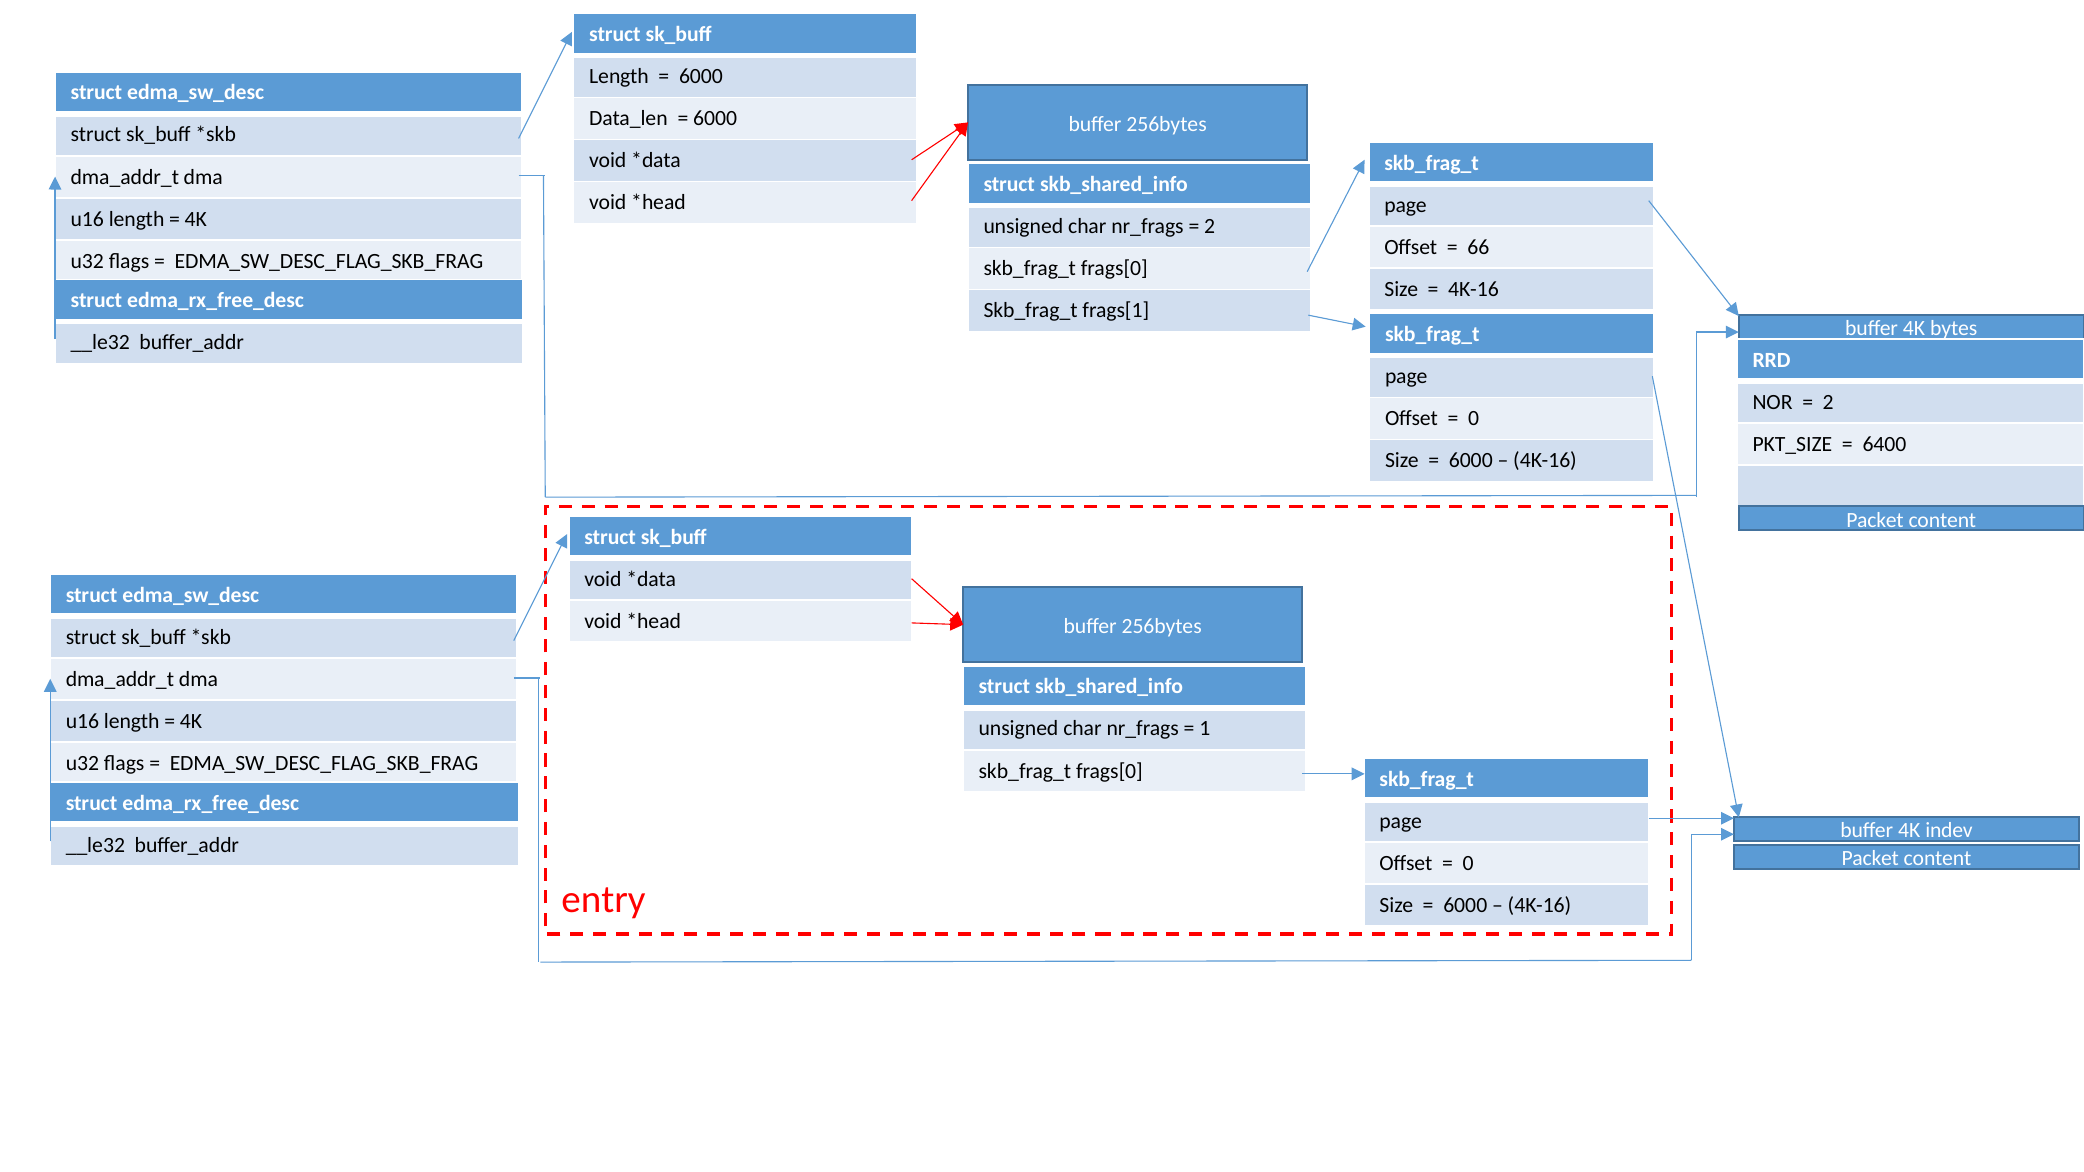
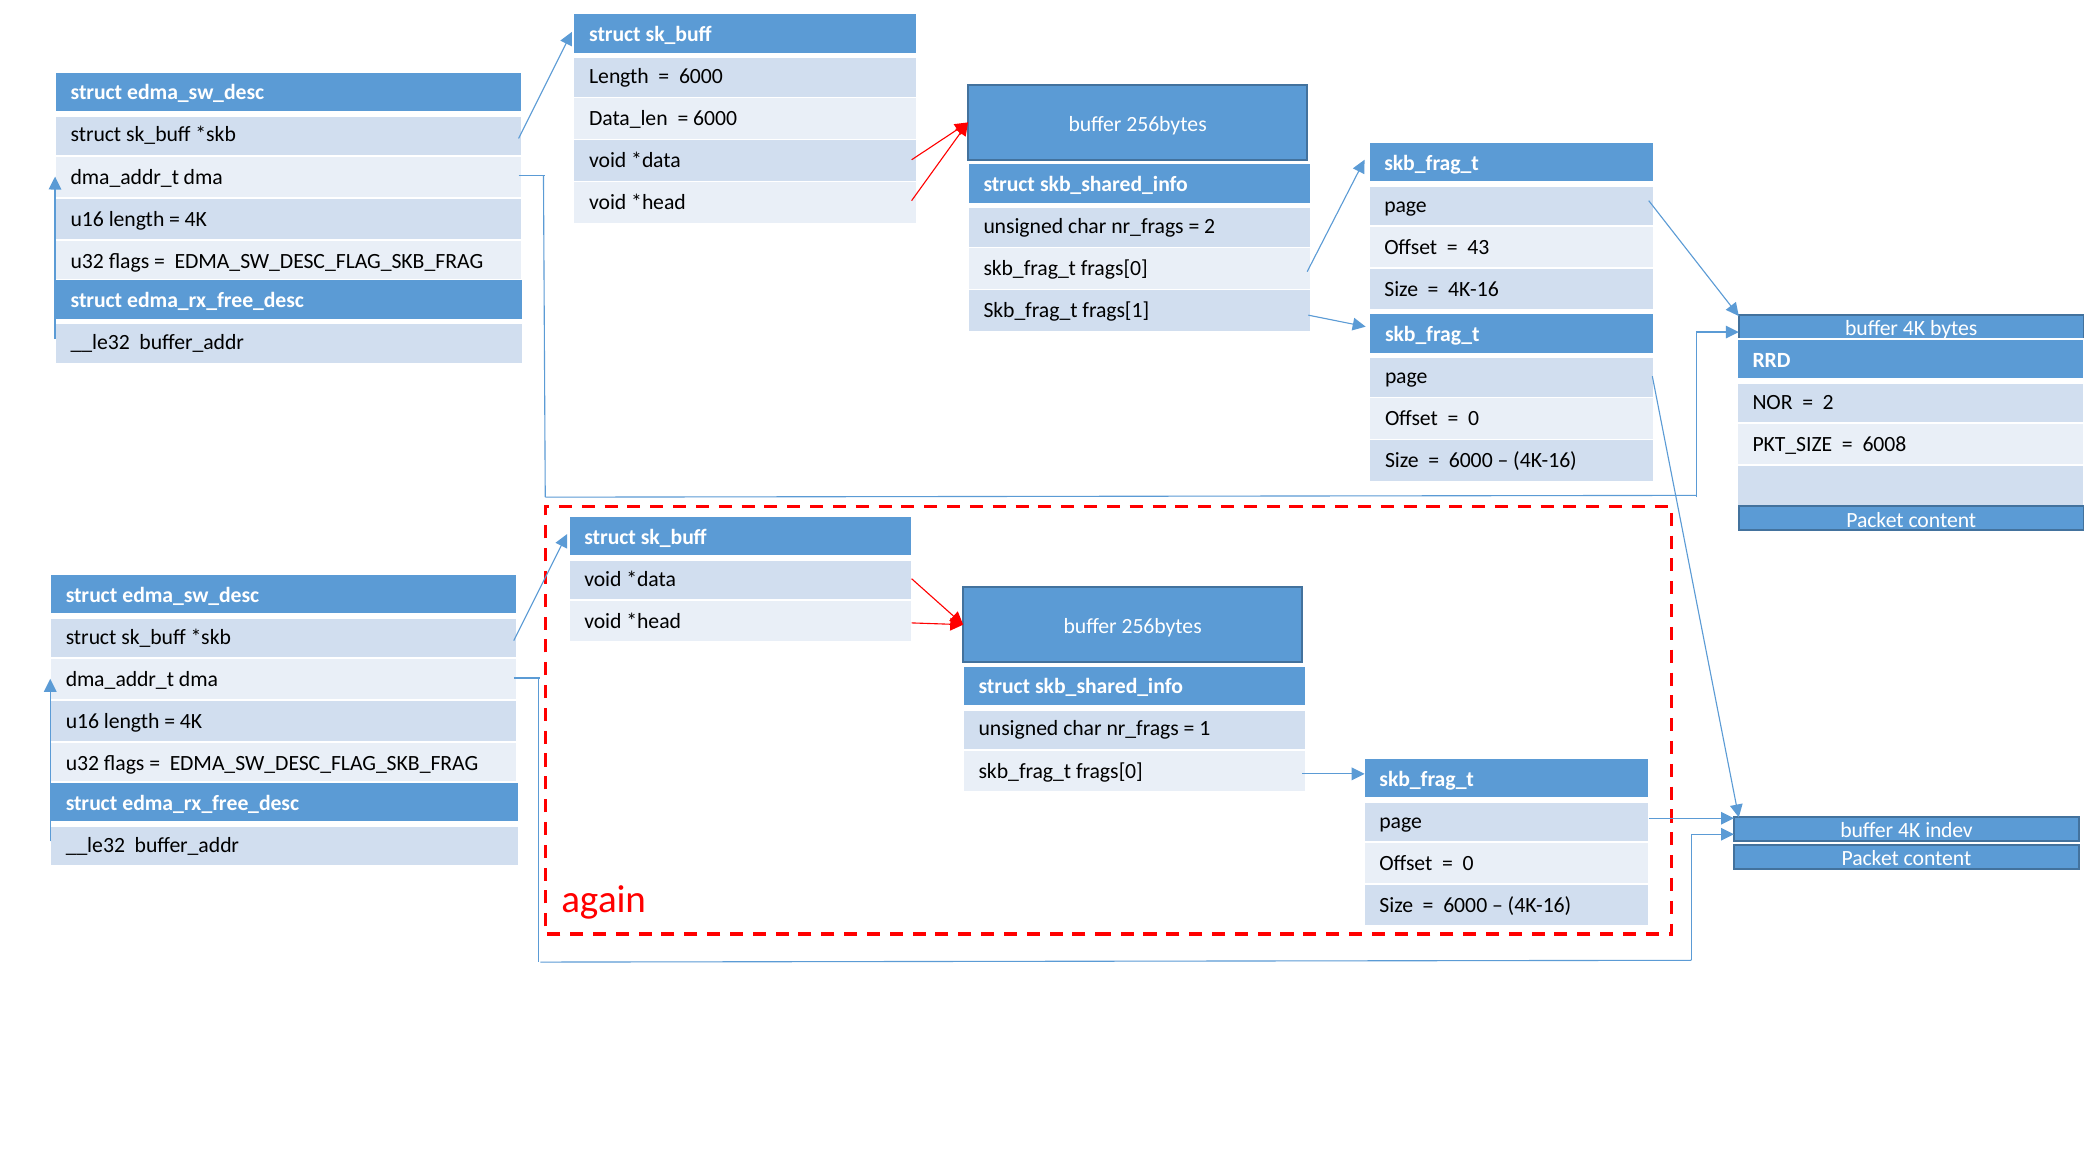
66: 66 -> 43
6400: 6400 -> 6008
entry: entry -> again
